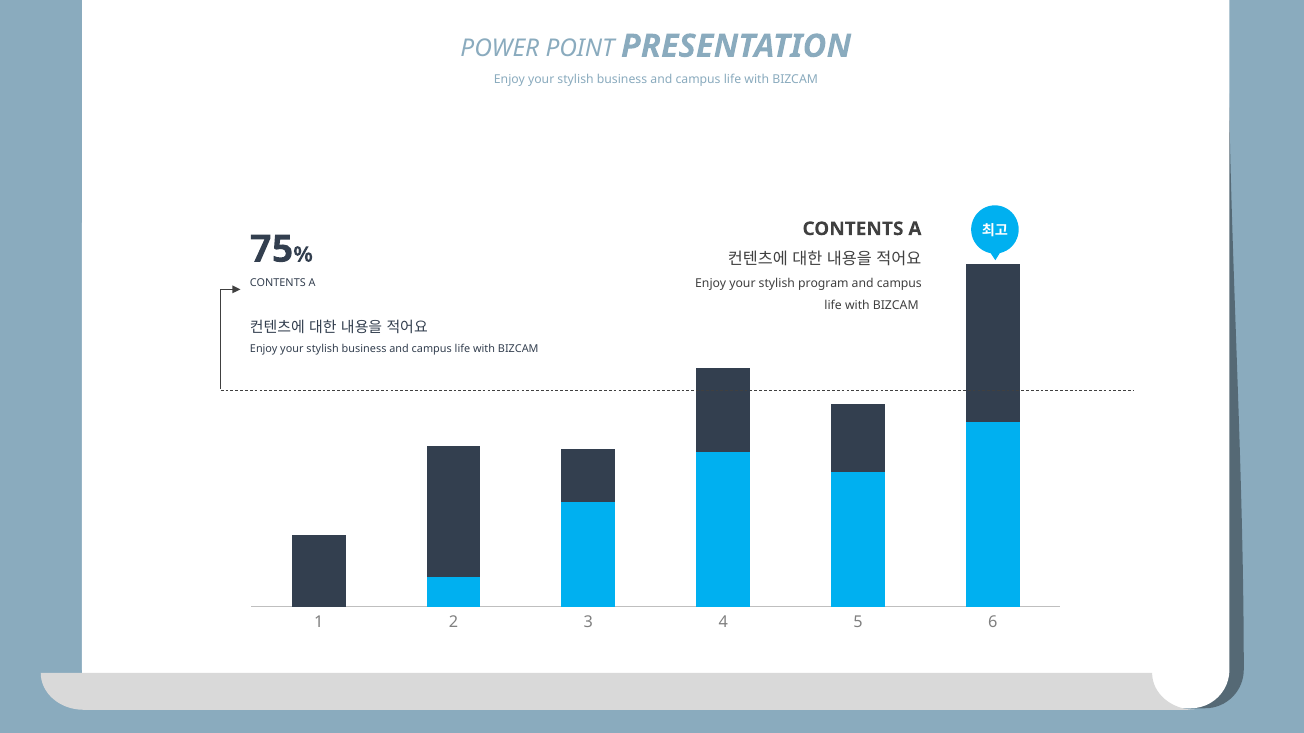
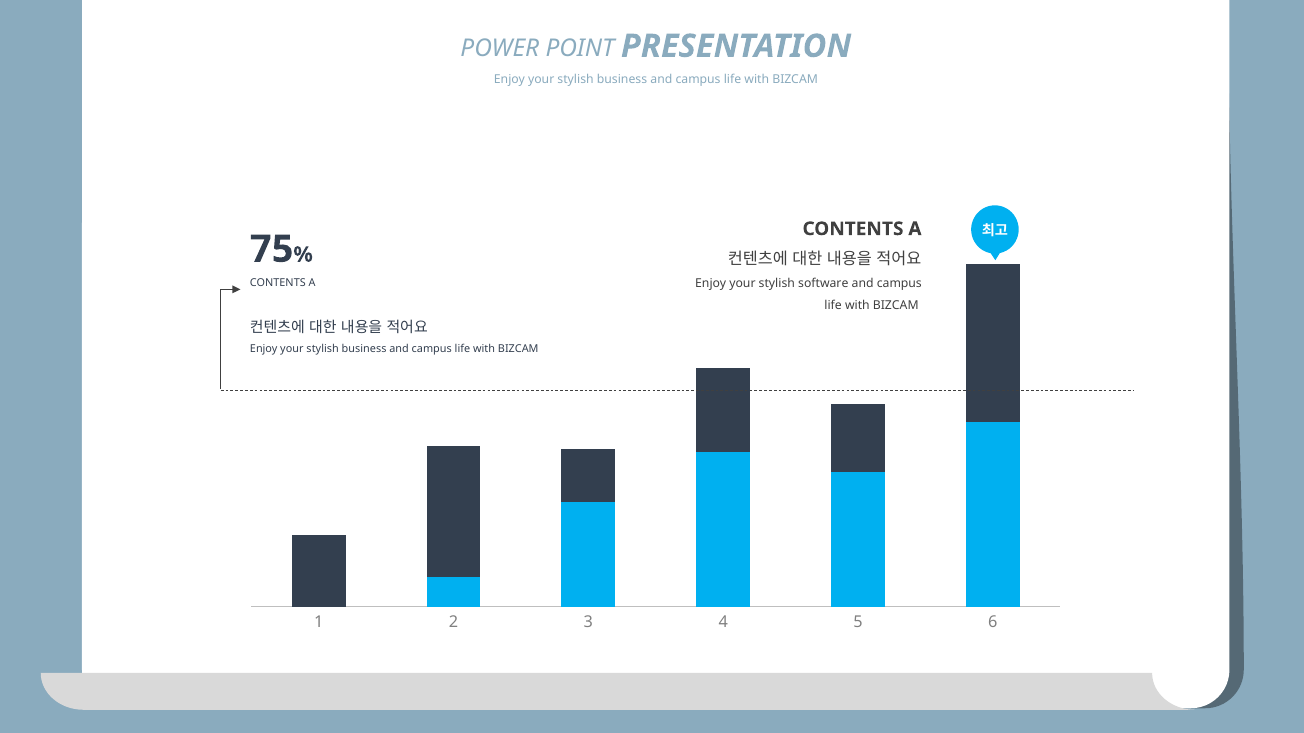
program: program -> software
